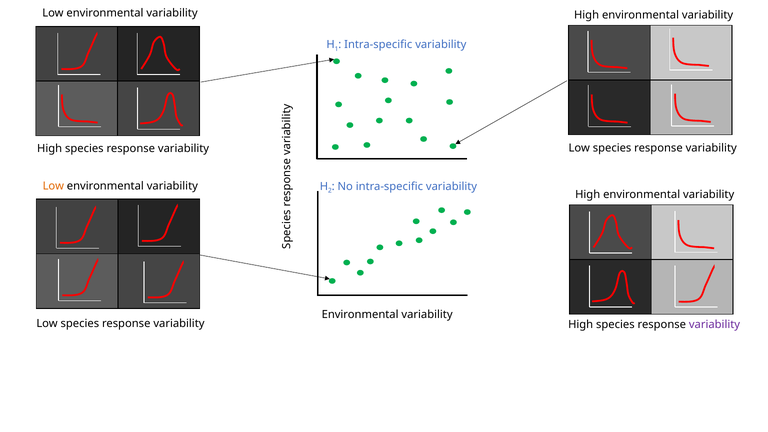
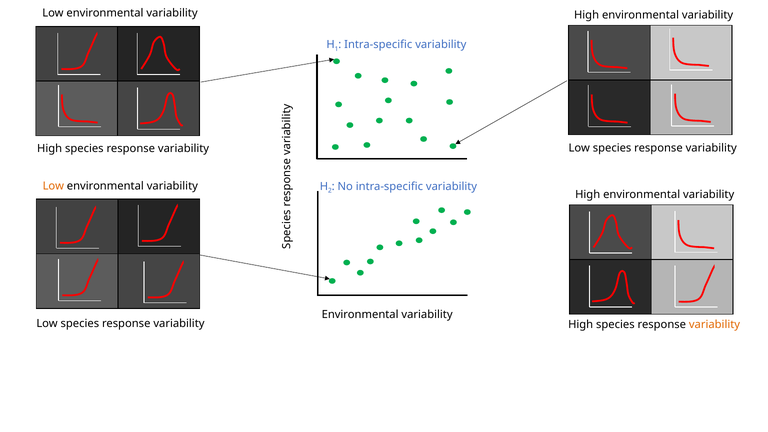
variability at (714, 324) colour: purple -> orange
